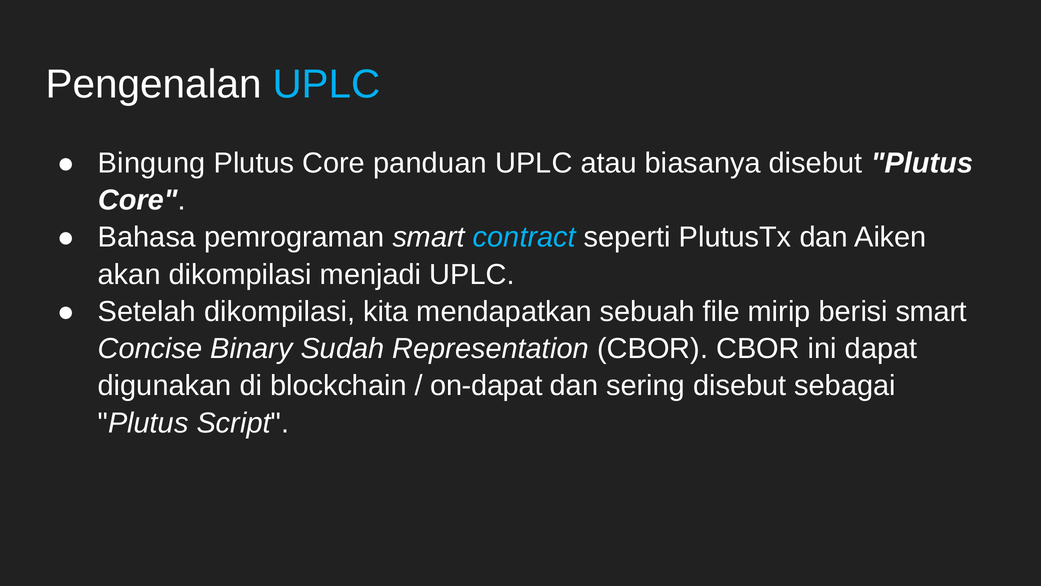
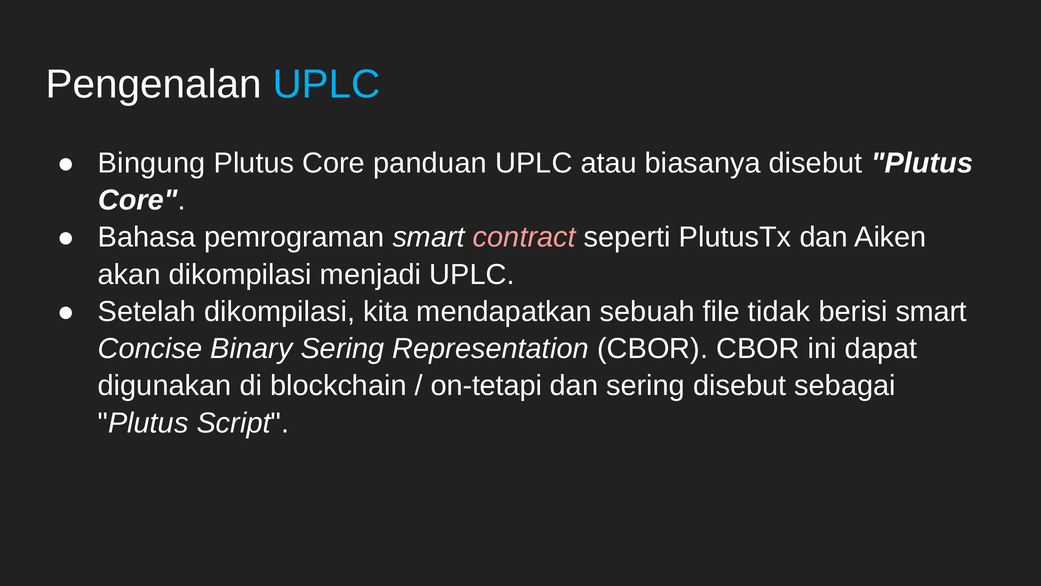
contract colour: light blue -> pink
mirip: mirip -> tidak
Binary Sudah: Sudah -> Sering
on-dapat: on-dapat -> on-tetapi
